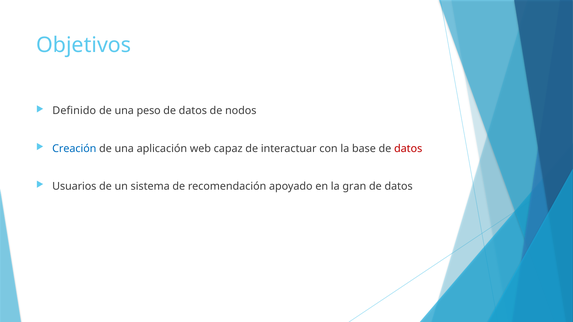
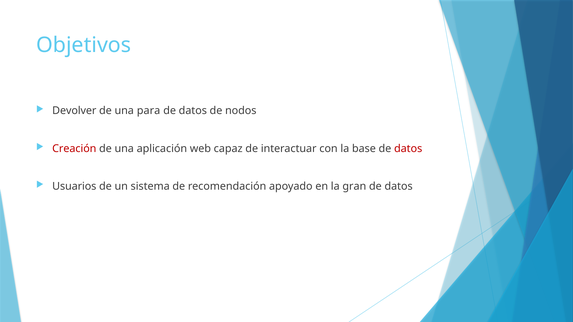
Definido: Definido -> Devolver
peso: peso -> para
Creación colour: blue -> red
